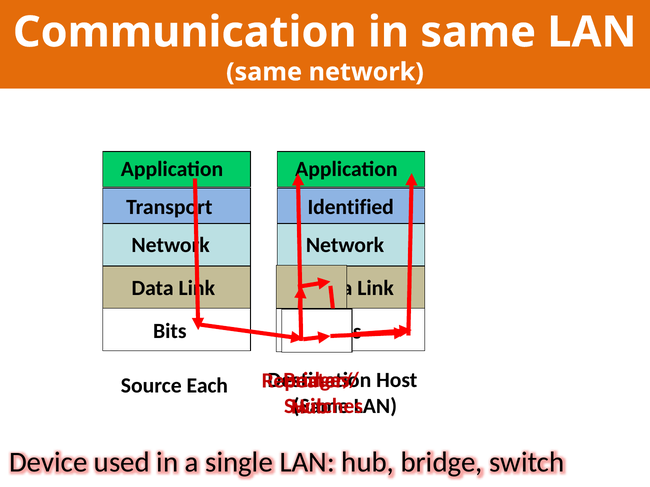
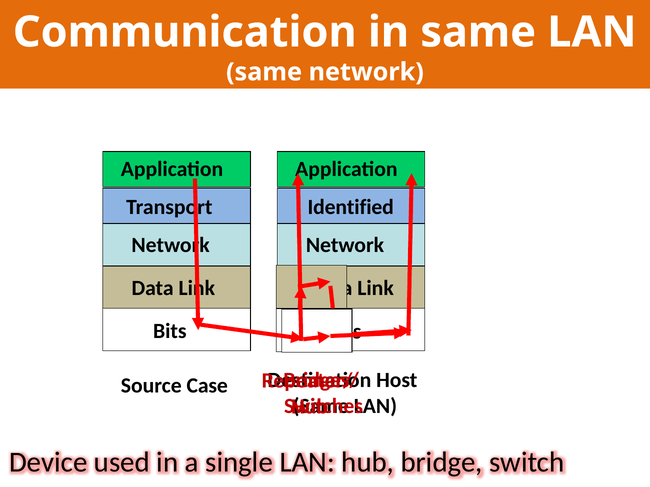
Each: Each -> Case
